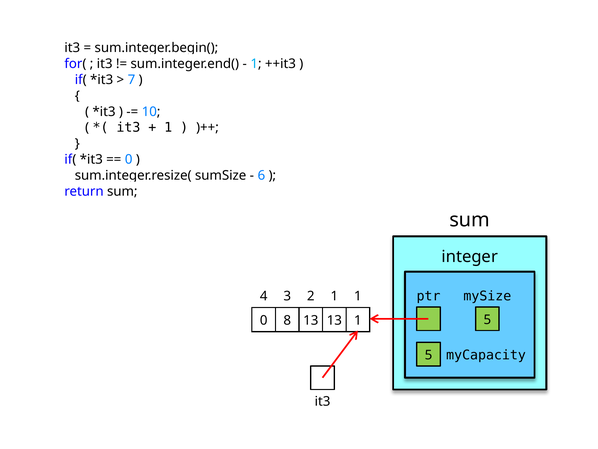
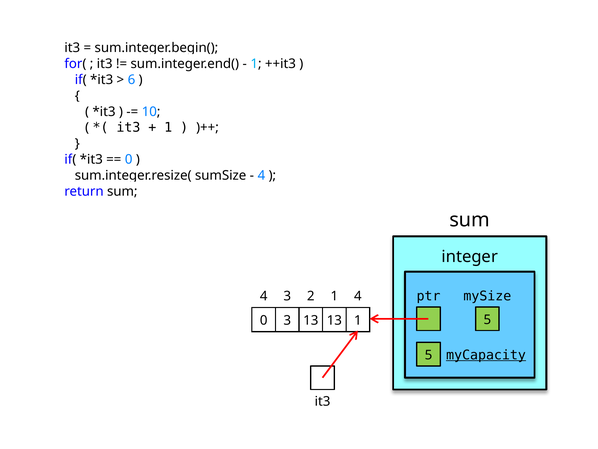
7: 7 -> 6
6 at (261, 175): 6 -> 4
1 1: 1 -> 4
0 8: 8 -> 3
myCapacity underline: none -> present
